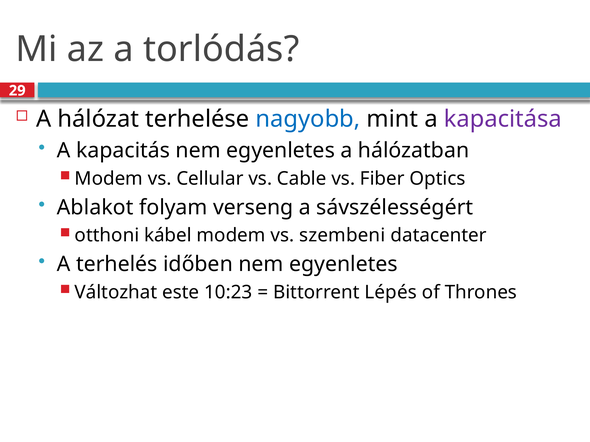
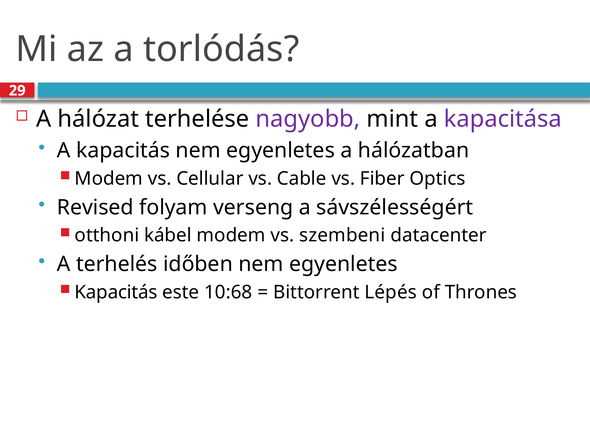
nagyobb colour: blue -> purple
Ablakot: Ablakot -> Revised
Változhat at (116, 293): Változhat -> Kapacitás
10:23: 10:23 -> 10:68
